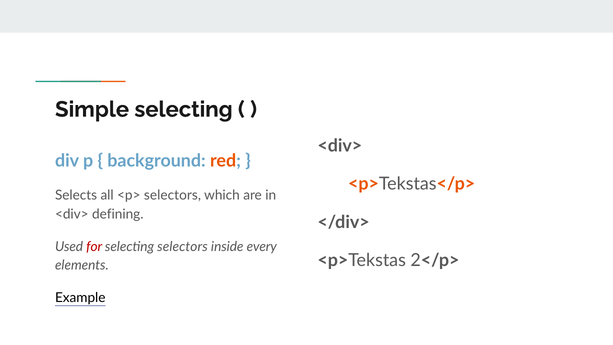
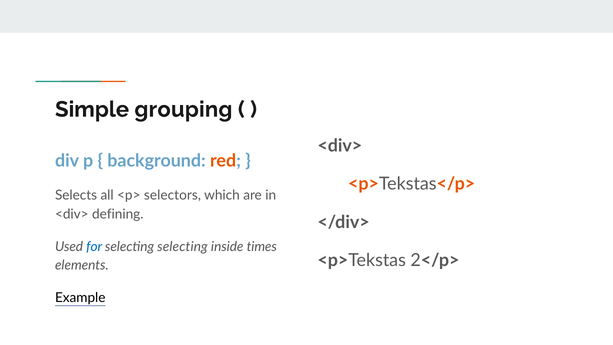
Simple selecting: selecting -> grouping
for colour: red -> blue
selecting selectors: selectors -> selecting
every: every -> times
